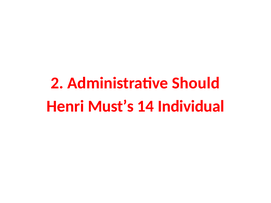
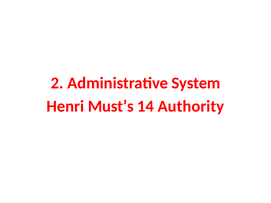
Should: Should -> System
Individual: Individual -> Authority
